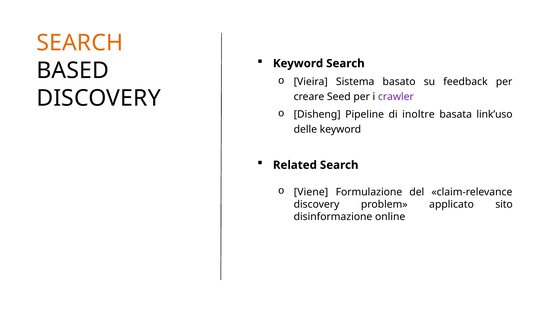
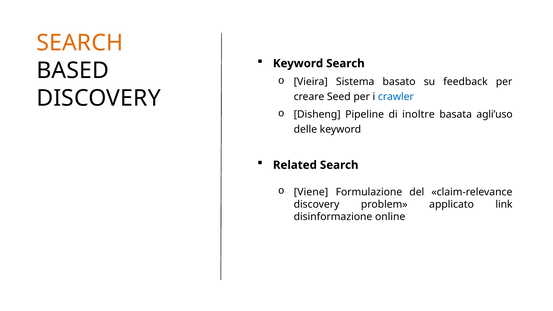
crawler colour: purple -> blue
link’uso: link’uso -> agli’uso
sito: sito -> link
